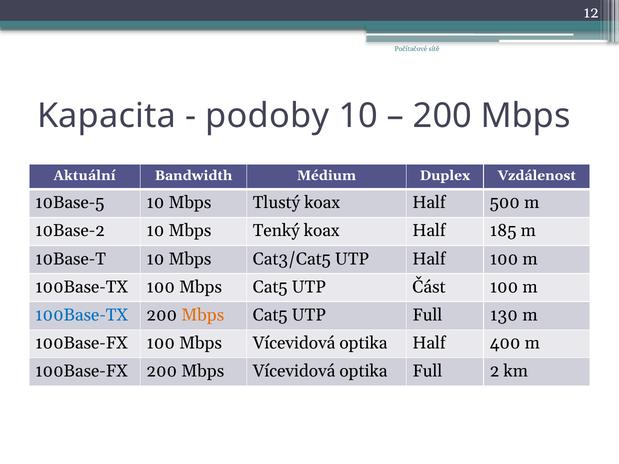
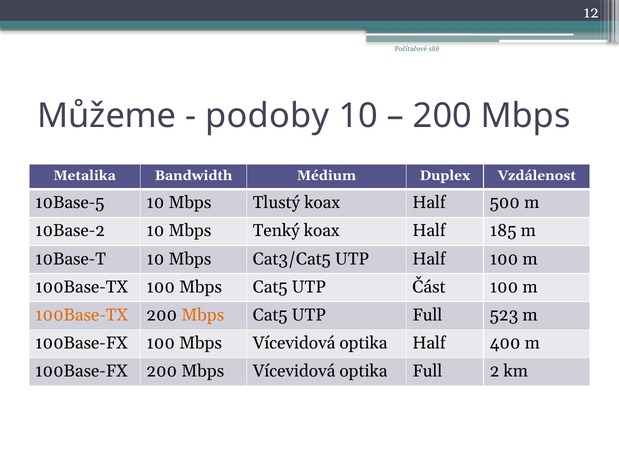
Kapacita: Kapacita -> Můžeme
Aktuální: Aktuální -> Metalika
100Base-TX at (82, 315) colour: blue -> orange
130: 130 -> 523
